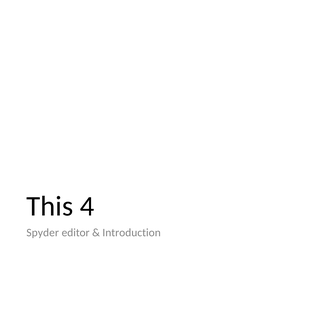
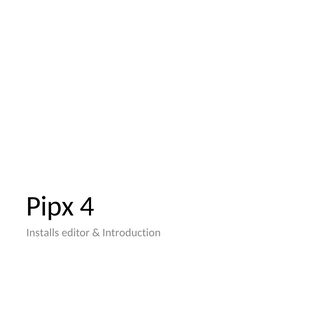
This: This -> Pipx
Spyder: Spyder -> Installs
